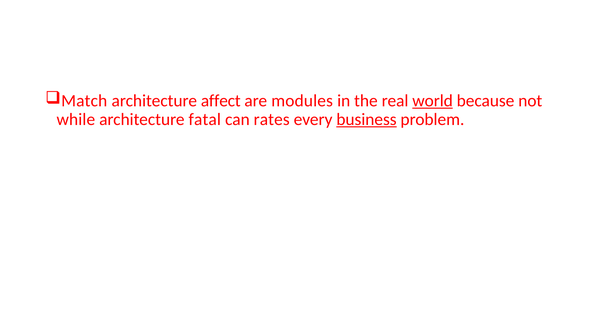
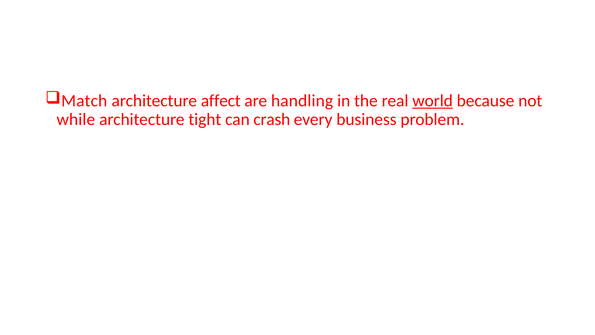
modules: modules -> handling
fatal: fatal -> tight
rates: rates -> crash
business underline: present -> none
